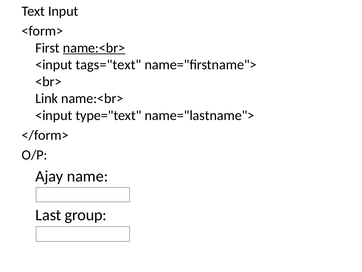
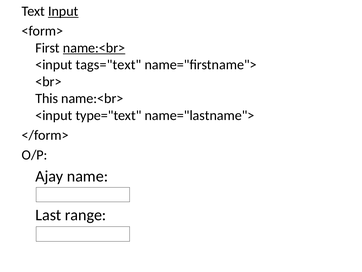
Input underline: none -> present
Link: Link -> This
group: group -> range
